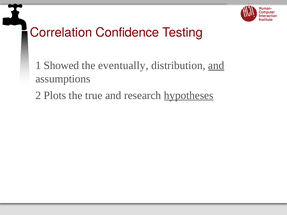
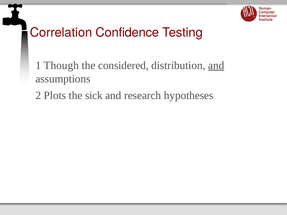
Showed: Showed -> Though
eventually: eventually -> considered
true: true -> sick
hypotheses underline: present -> none
